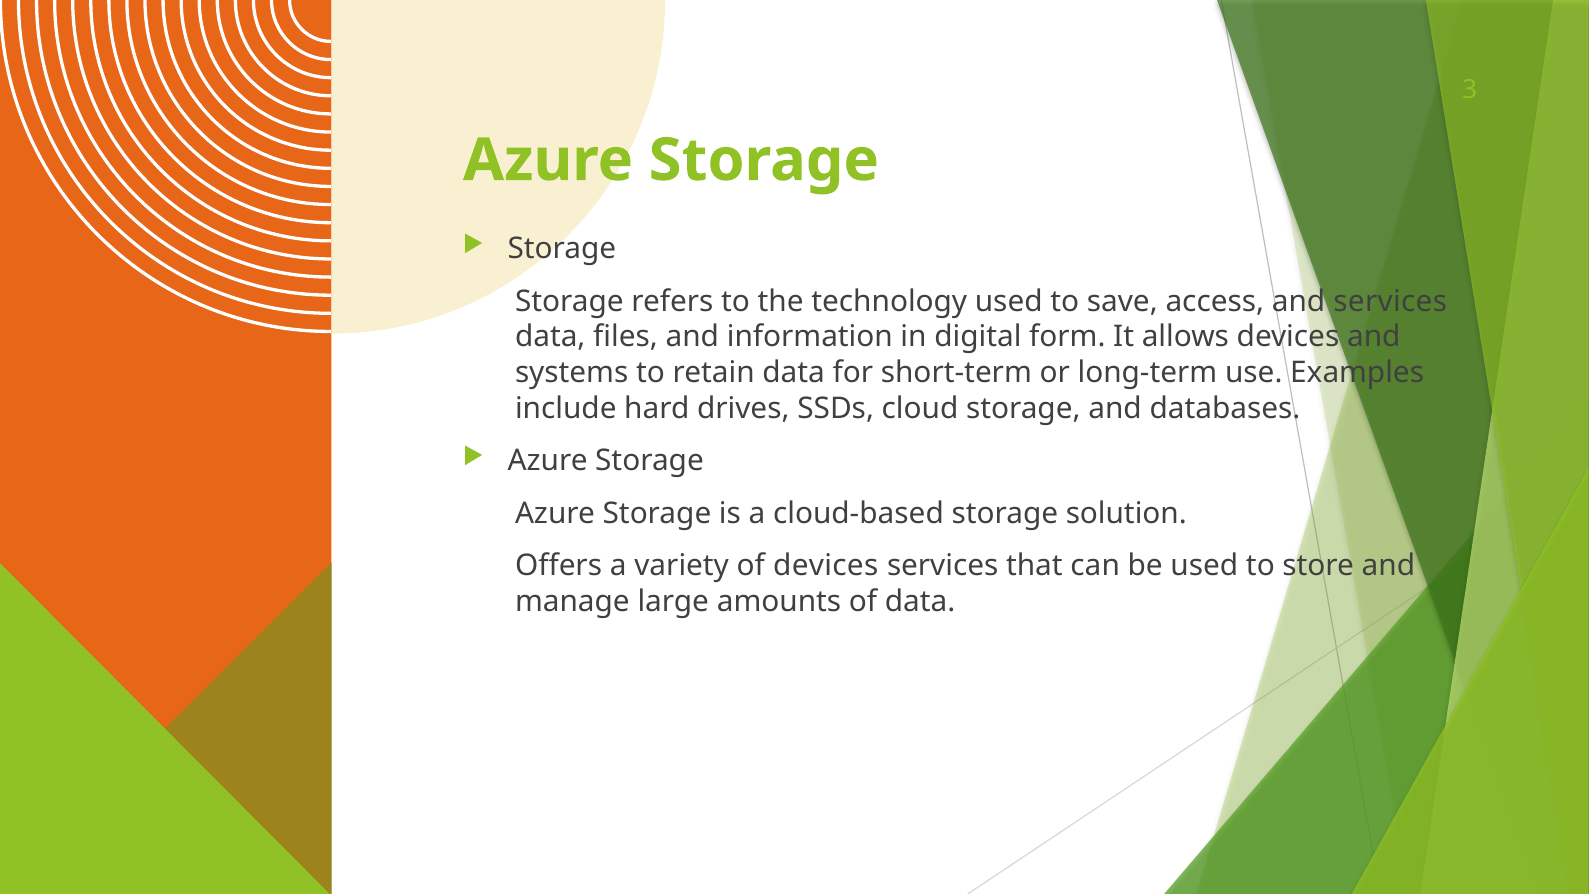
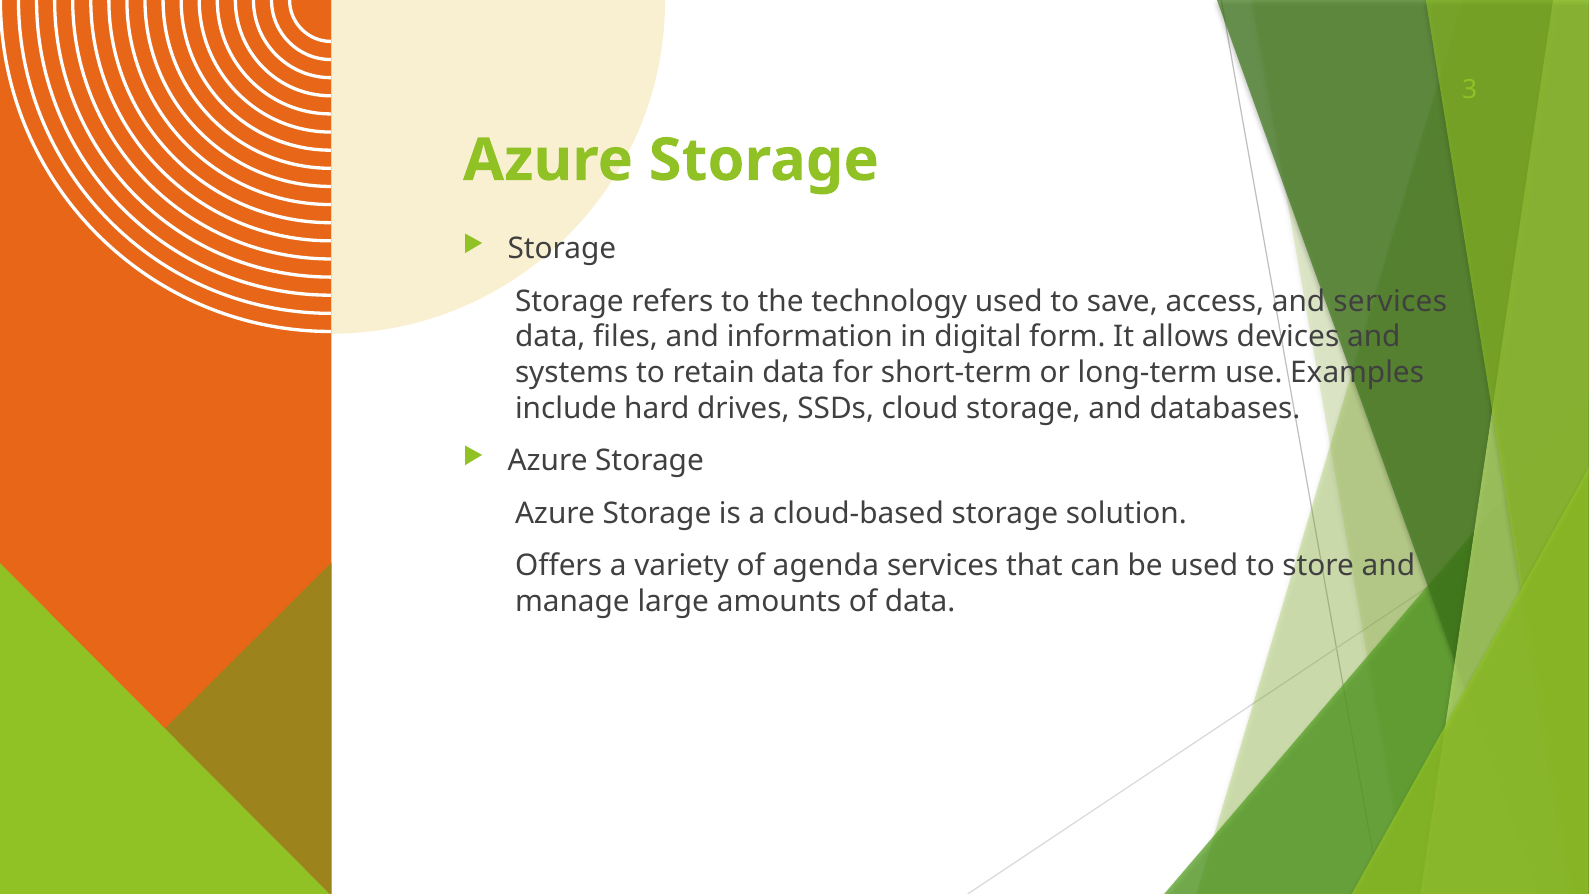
of devices: devices -> agenda
